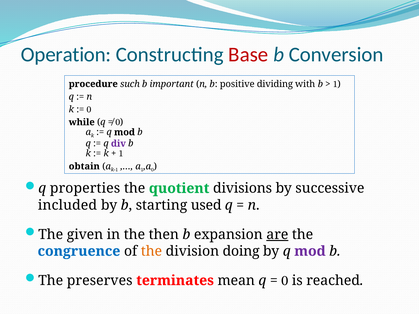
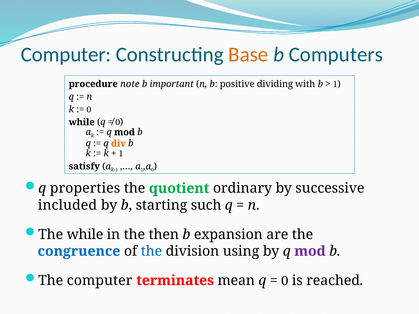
Operation at (66, 55): Operation -> Computer
Base colour: red -> orange
Conversion: Conversion -> Computers
such: such -> note
div colour: purple -> orange
obtain: obtain -> satisfy
divisions: divisions -> ordinary
used: used -> such
The given: given -> while
are underline: present -> none
the at (151, 251) colour: orange -> blue
doing: doing -> using
The preserves: preserves -> computer
